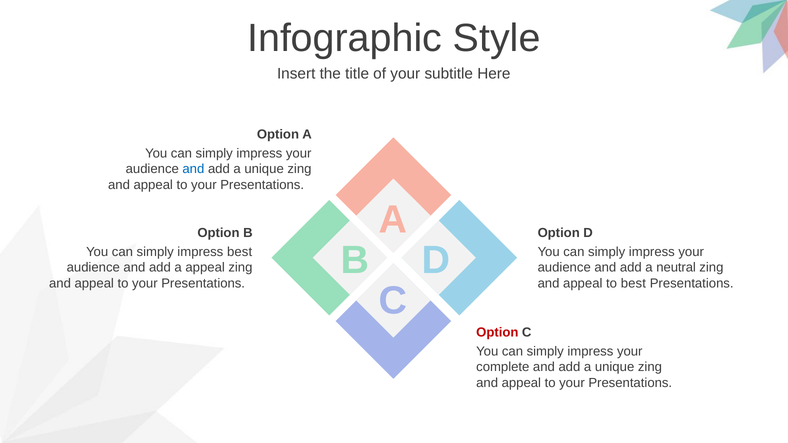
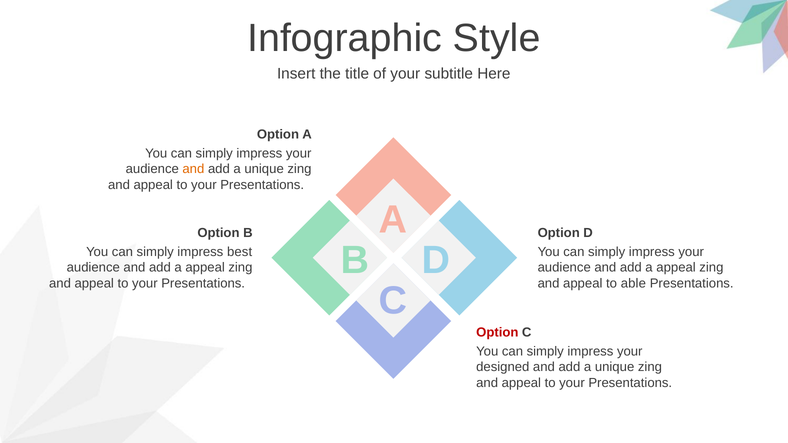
and at (193, 169) colour: blue -> orange
neutral at (676, 268): neutral -> appeal
to best: best -> able
complete: complete -> designed
